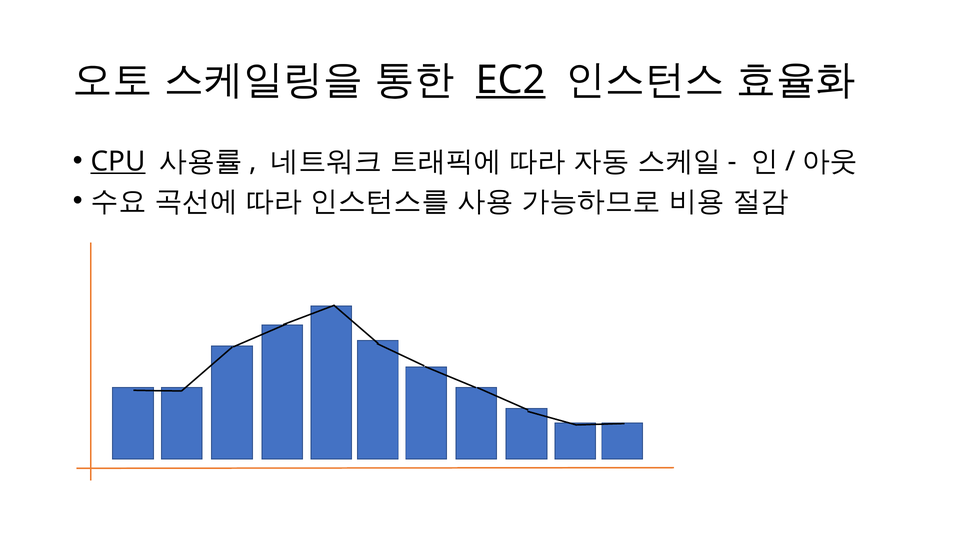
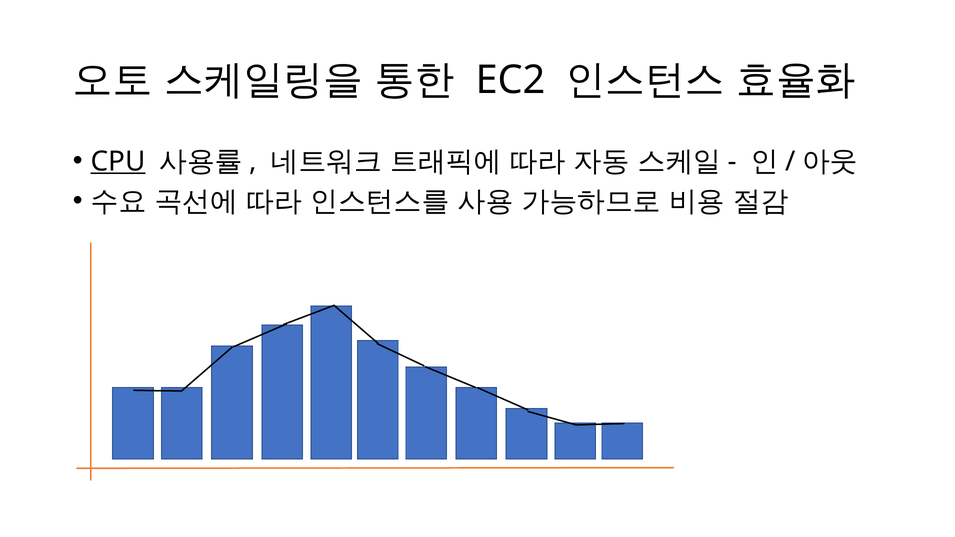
EC2 underline: present -> none
